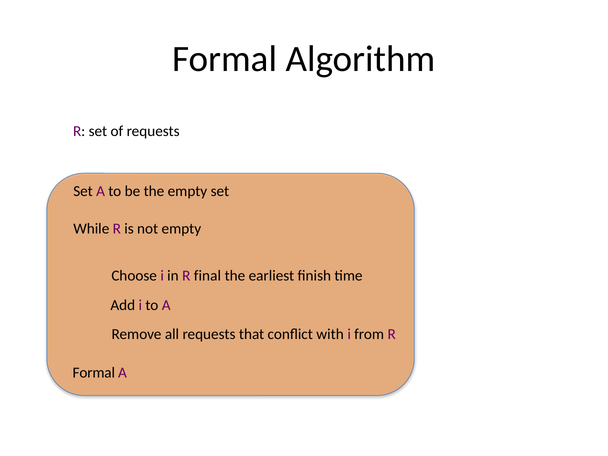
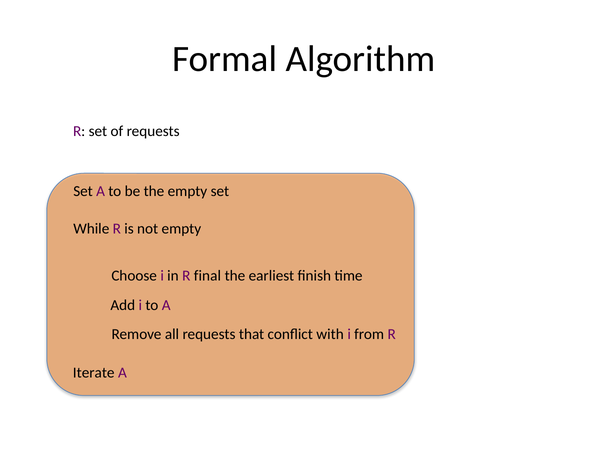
Formal at (94, 373): Formal -> Iterate
